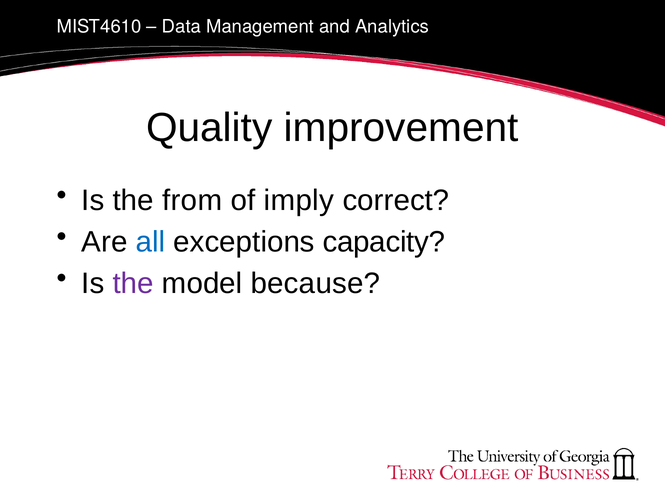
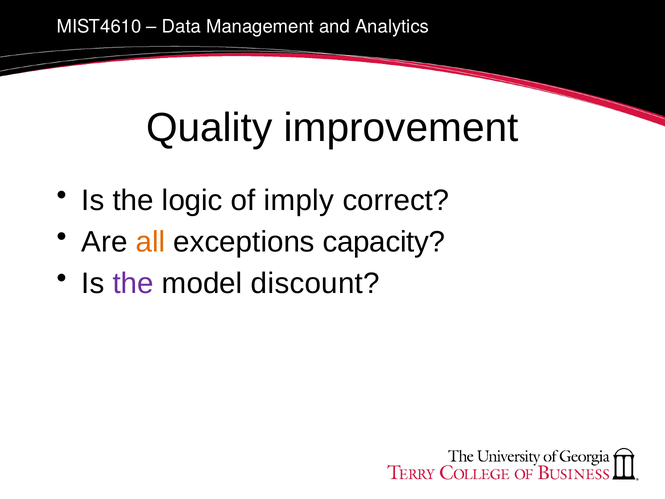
from: from -> logic
all colour: blue -> orange
because: because -> discount
